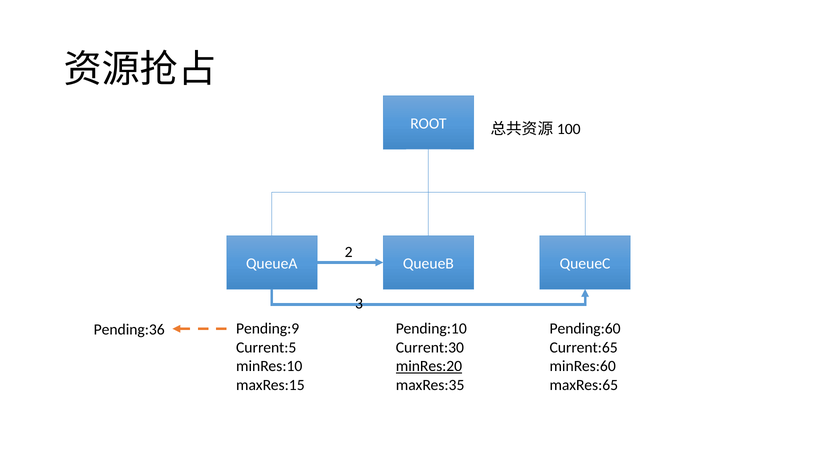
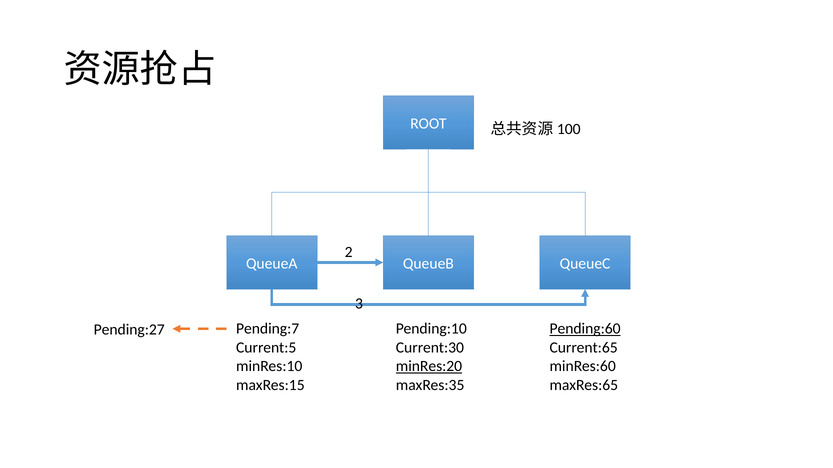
Pending:9: Pending:9 -> Pending:7
Pending:60 underline: none -> present
Pending:36: Pending:36 -> Pending:27
